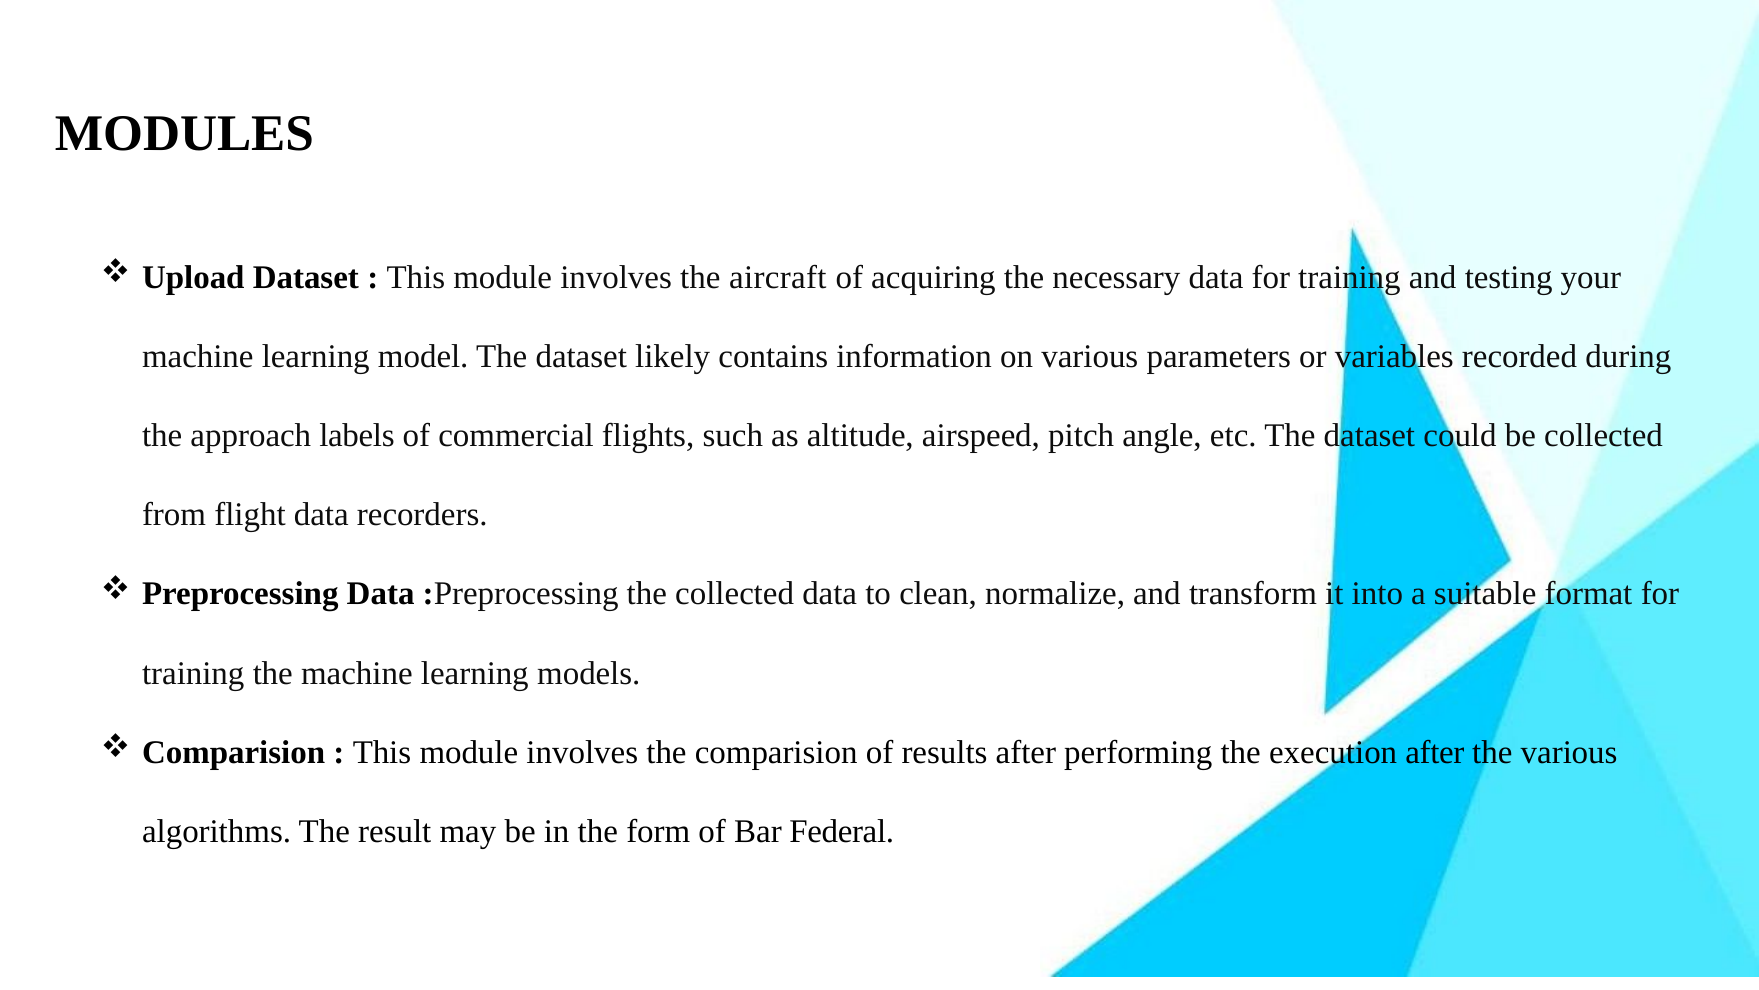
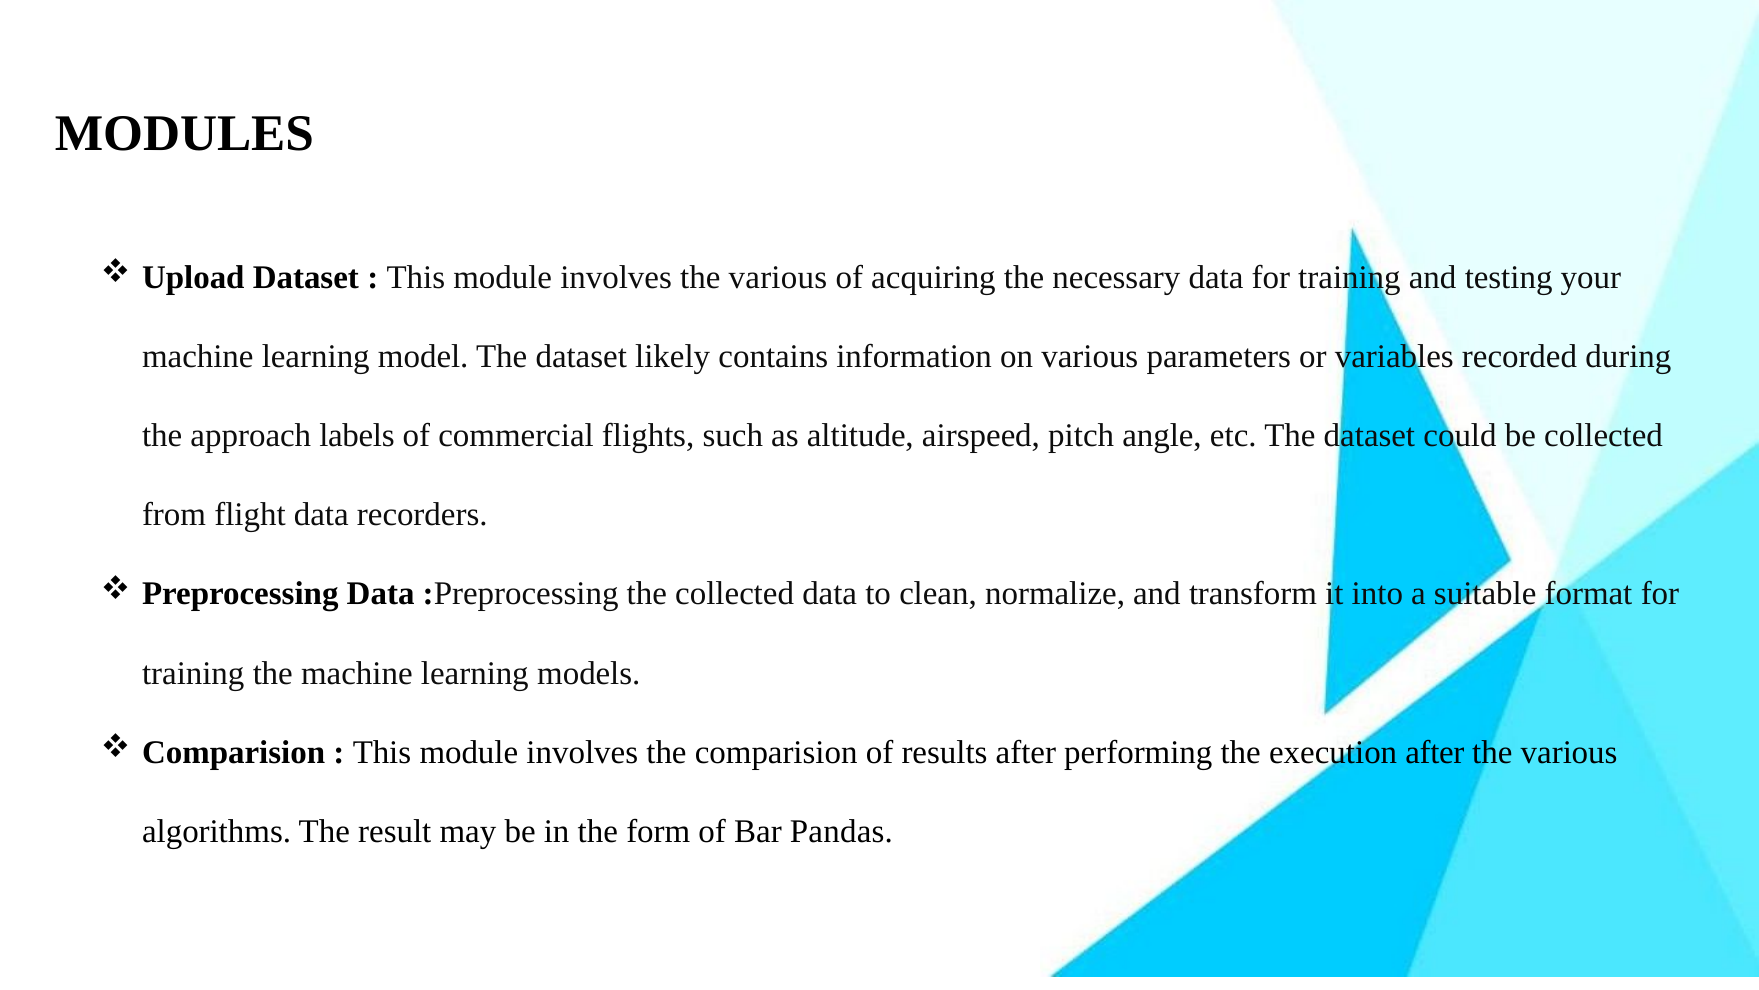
involves the aircraft: aircraft -> various
Federal: Federal -> Pandas
